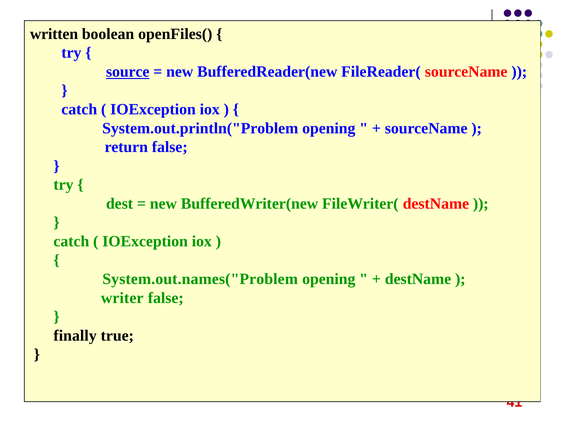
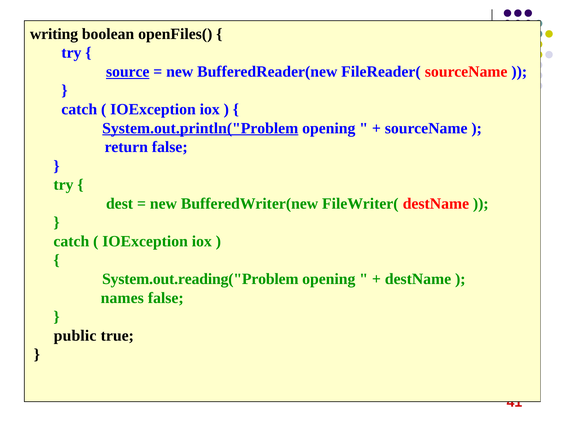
written: written -> writing
System.out.println("Problem underline: none -> present
System.out.names("Problem: System.out.names("Problem -> System.out.reading("Problem
writer: writer -> names
finally: finally -> public
